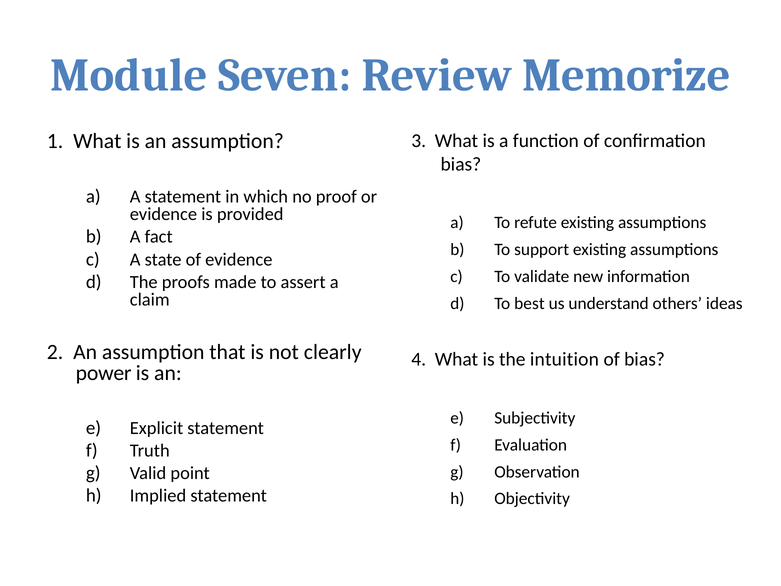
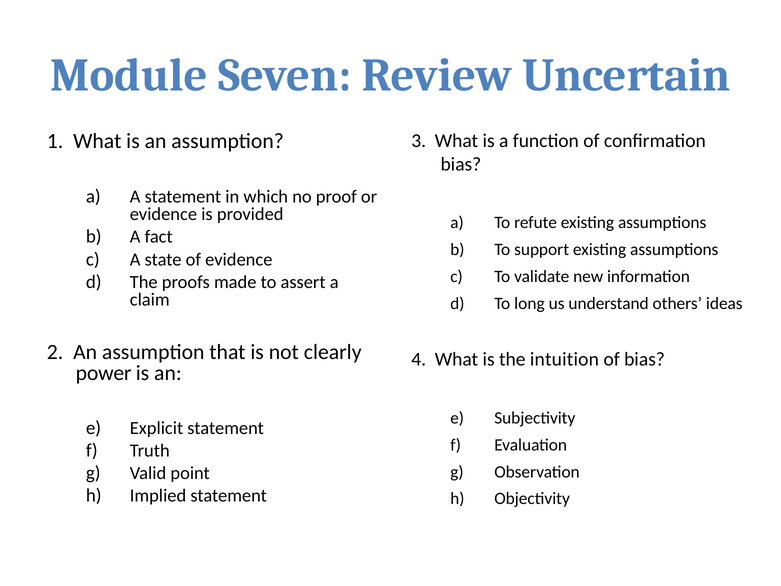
Memorize: Memorize -> Uncertain
best: best -> long
